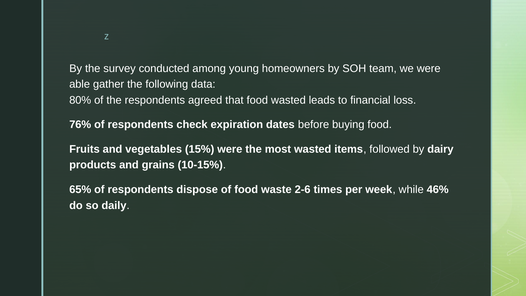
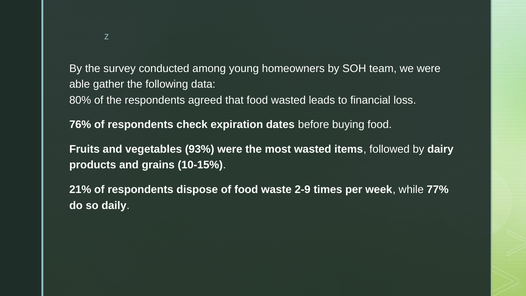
15%: 15% -> 93%
65%: 65% -> 21%
2-6: 2-6 -> 2-9
46%: 46% -> 77%
